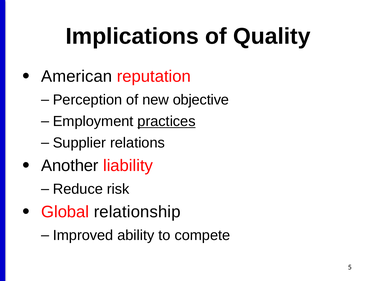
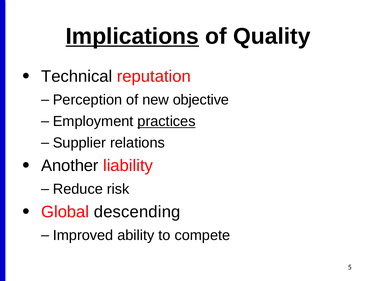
Implications underline: none -> present
American: American -> Technical
relationship: relationship -> descending
